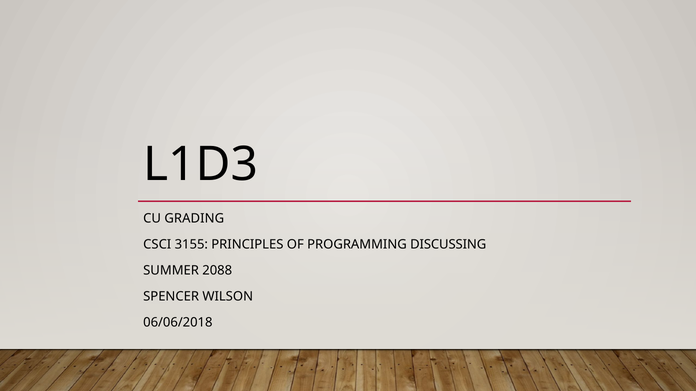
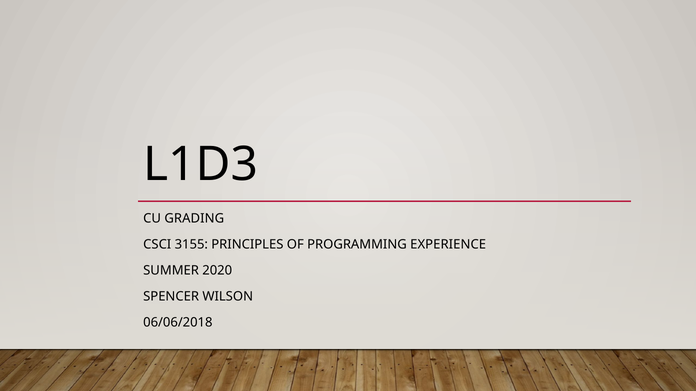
DISCUSSING: DISCUSSING -> EXPERIENCE
2088: 2088 -> 2020
